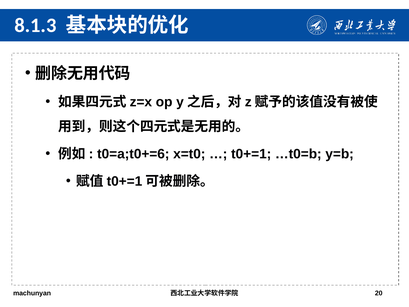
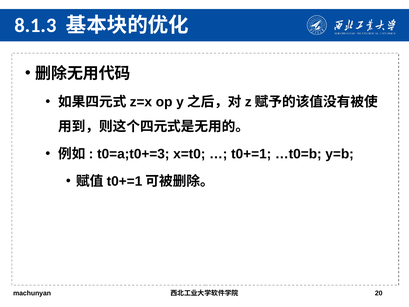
t0=a;t0+=6: t0=a;t0+=6 -> t0=a;t0+=3
